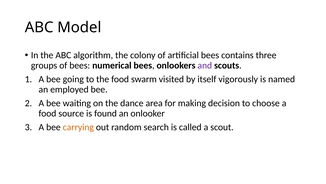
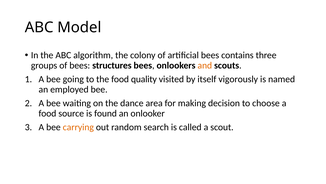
numerical: numerical -> structures
and colour: purple -> orange
swarm: swarm -> quality
